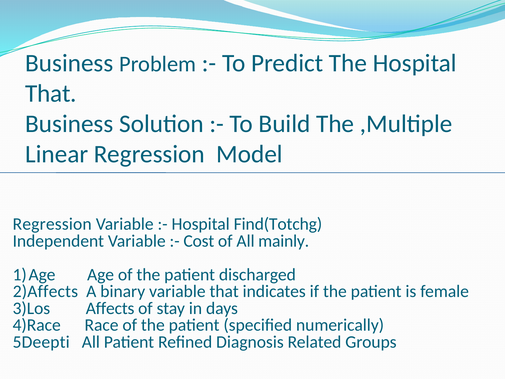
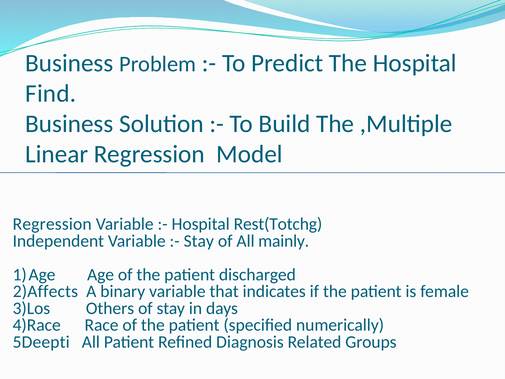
That at (51, 93): That -> Find
Find(Totchg: Find(Totchg -> Rest(Totchg
Cost at (199, 241): Cost -> Stay
Affects: Affects -> Others
